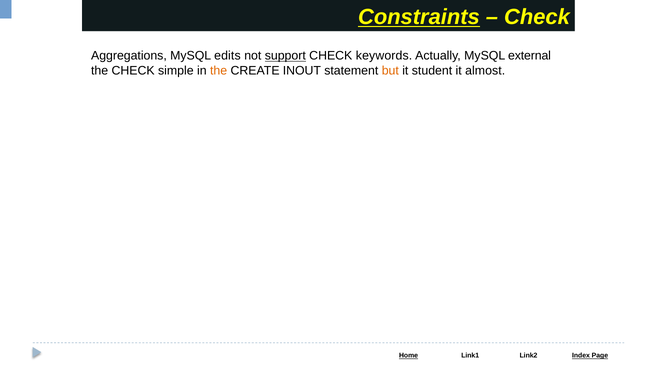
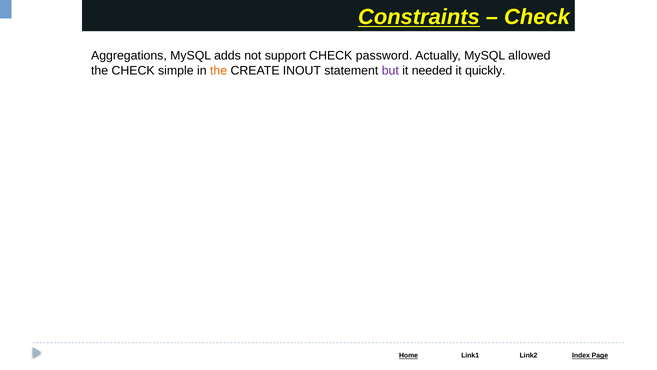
edits: edits -> adds
support underline: present -> none
keywords: keywords -> password
external: external -> allowed
but colour: orange -> purple
student: student -> needed
almost: almost -> quickly
